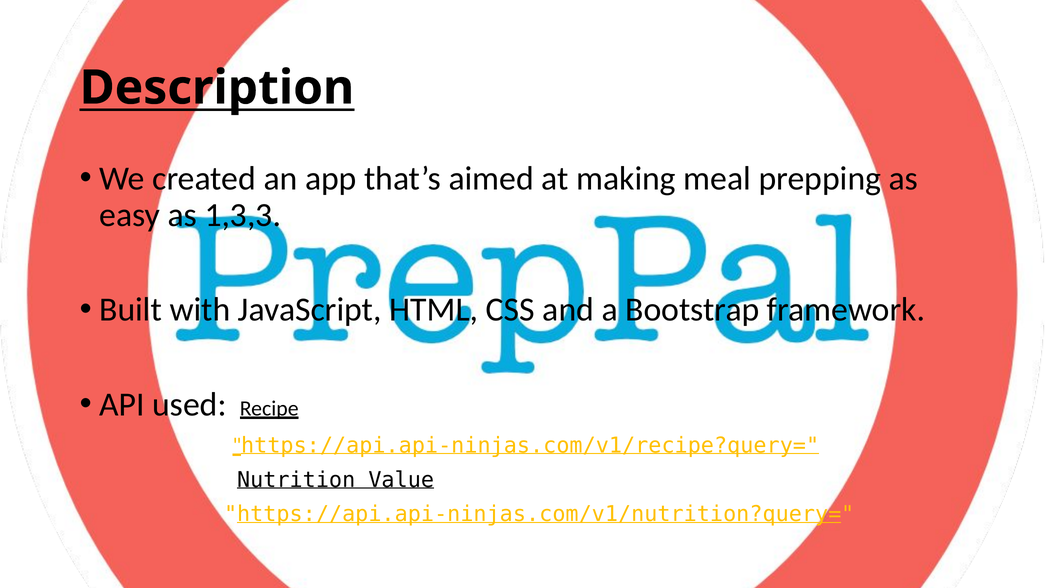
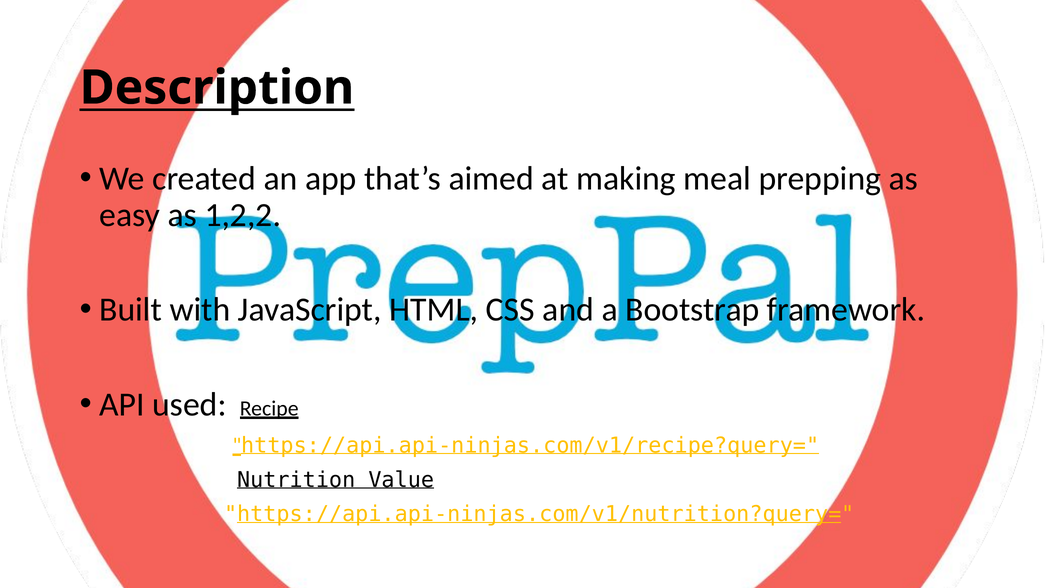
1,3,3: 1,3,3 -> 1,2,2
